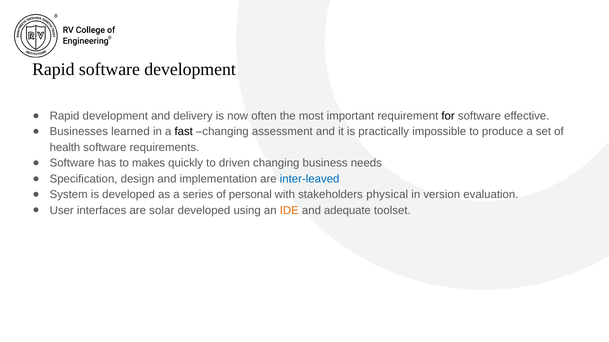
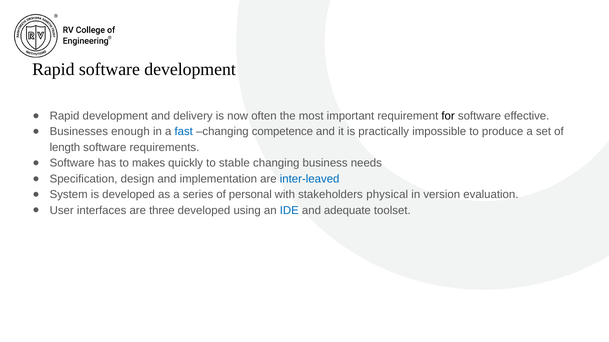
learned: learned -> enough
fast colour: black -> blue
assessment: assessment -> competence
health: health -> length
driven: driven -> stable
solar: solar -> three
IDE colour: orange -> blue
